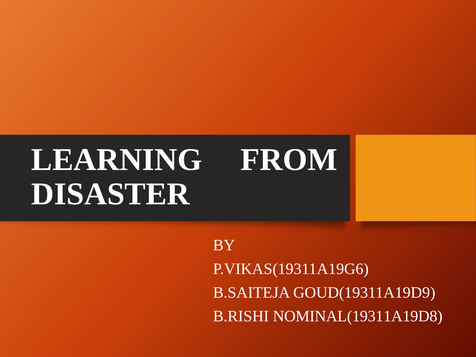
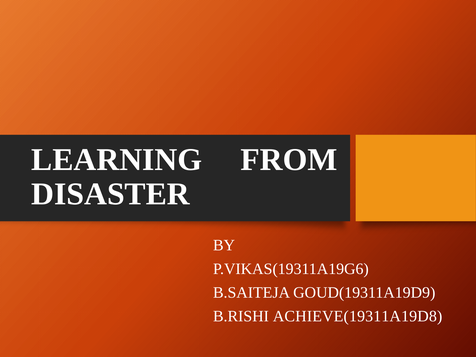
NOMINAL(19311A19D8: NOMINAL(19311A19D8 -> ACHIEVE(19311A19D8
